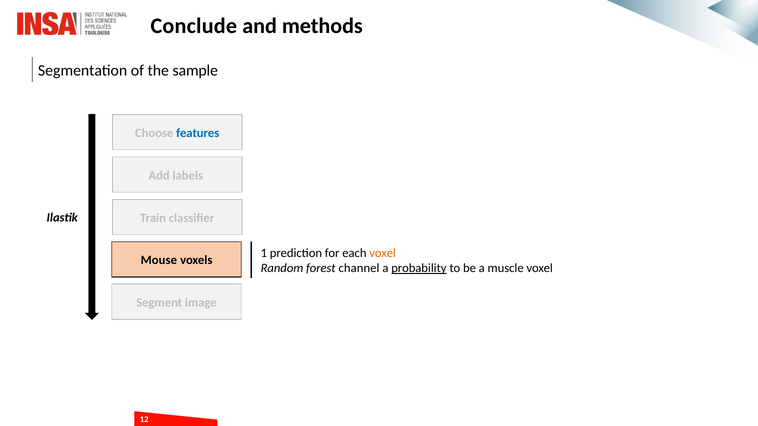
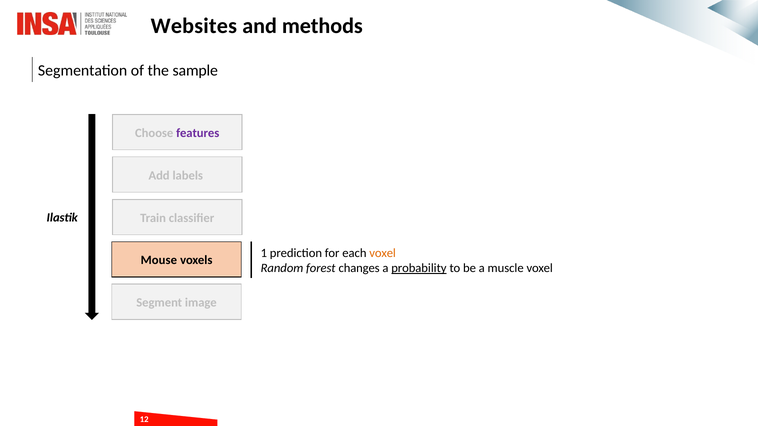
Conclude: Conclude -> Websites
features colour: blue -> purple
channel: channel -> changes
